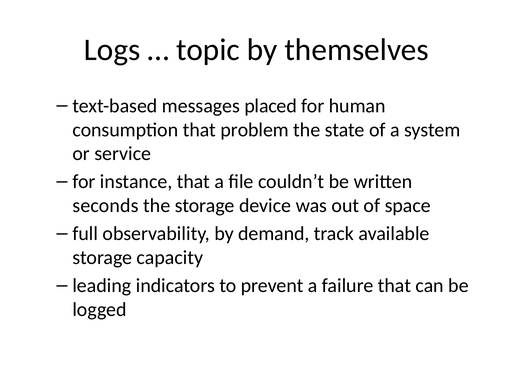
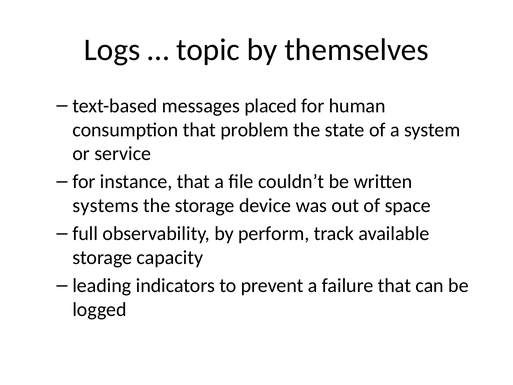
seconds: seconds -> systems
demand: demand -> perform
